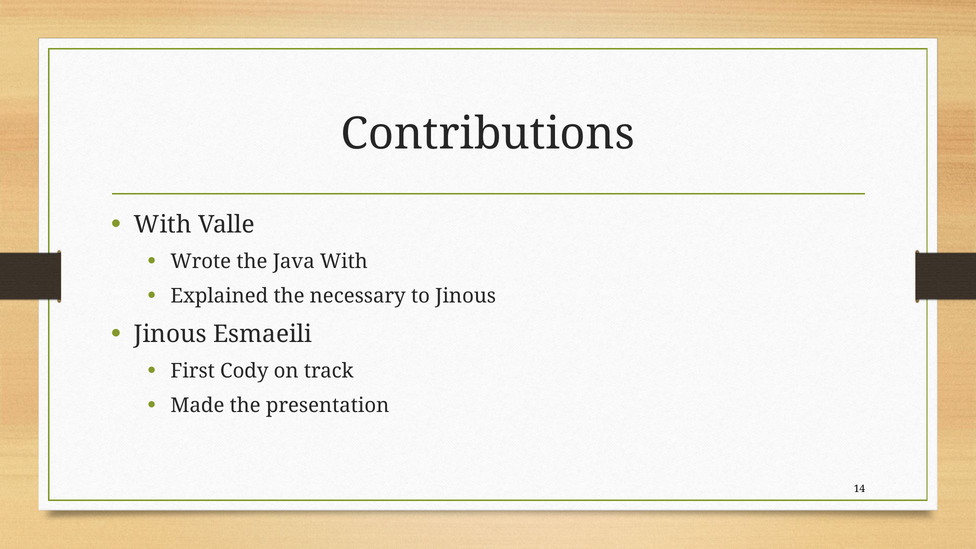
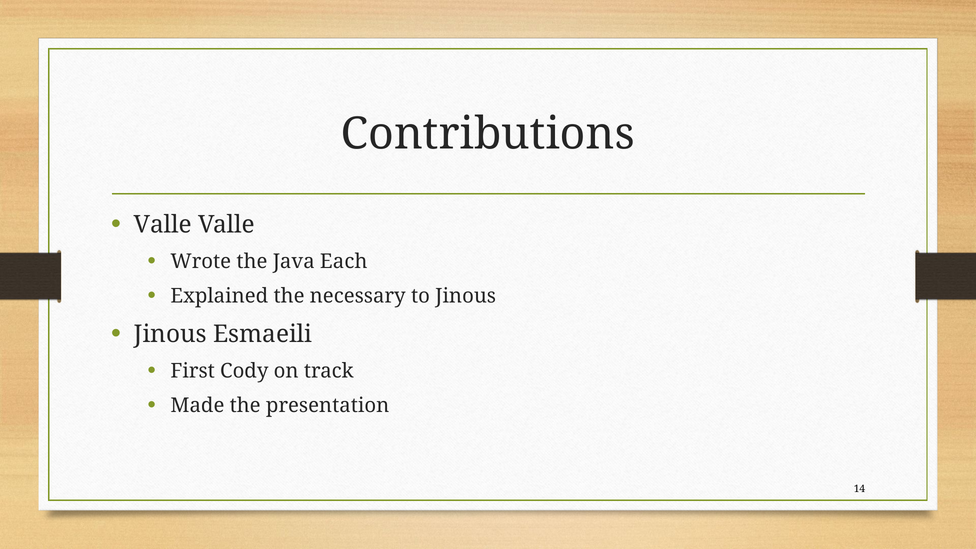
With at (163, 225): With -> Valle
Java With: With -> Each
